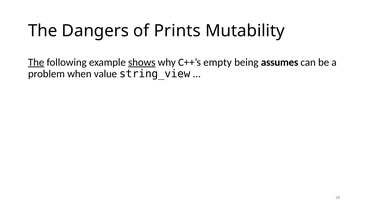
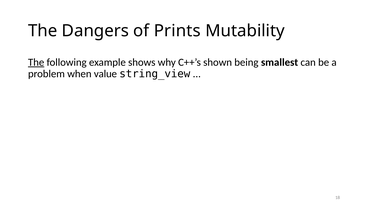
shows underline: present -> none
empty: empty -> shown
assumes: assumes -> smallest
